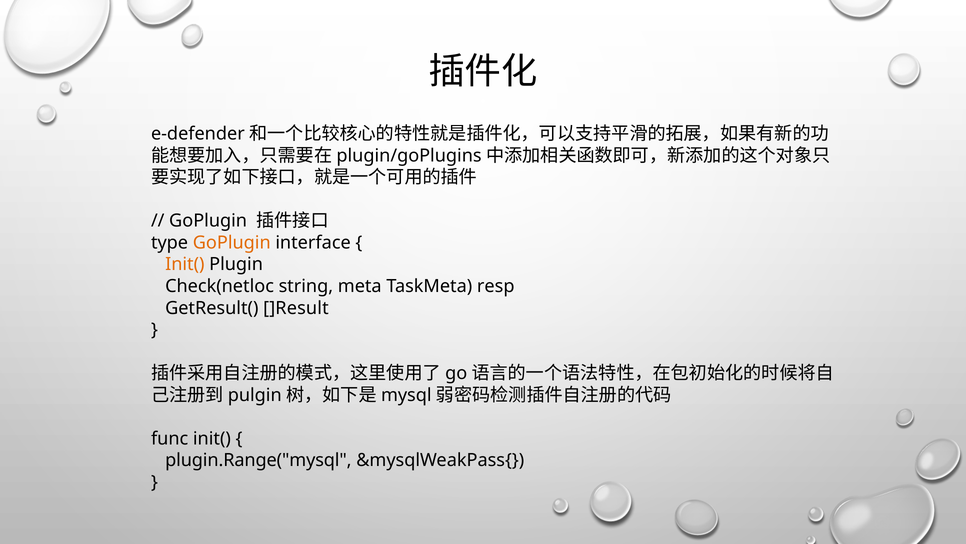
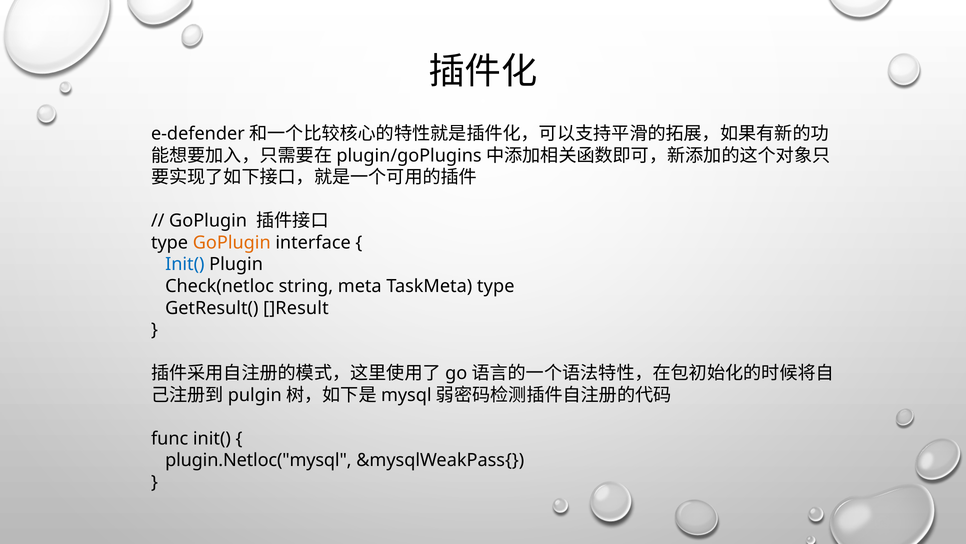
Init( at (185, 264) colour: orange -> blue
TaskMeta resp: resp -> type
plugin.Range("mysql: plugin.Range("mysql -> plugin.Netloc("mysql
